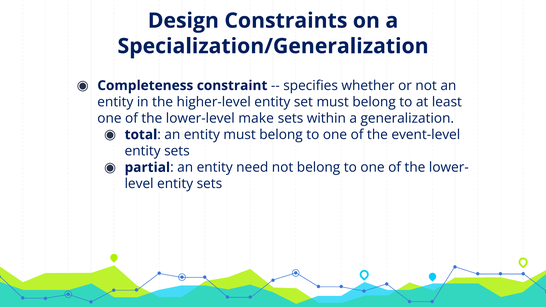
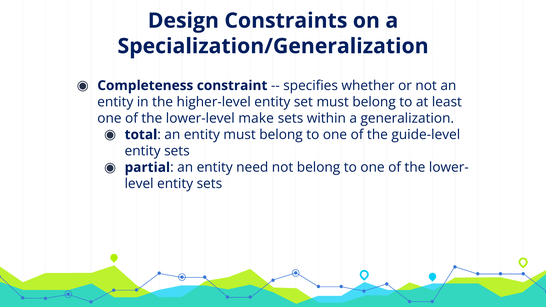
event-level: event-level -> guide-level
